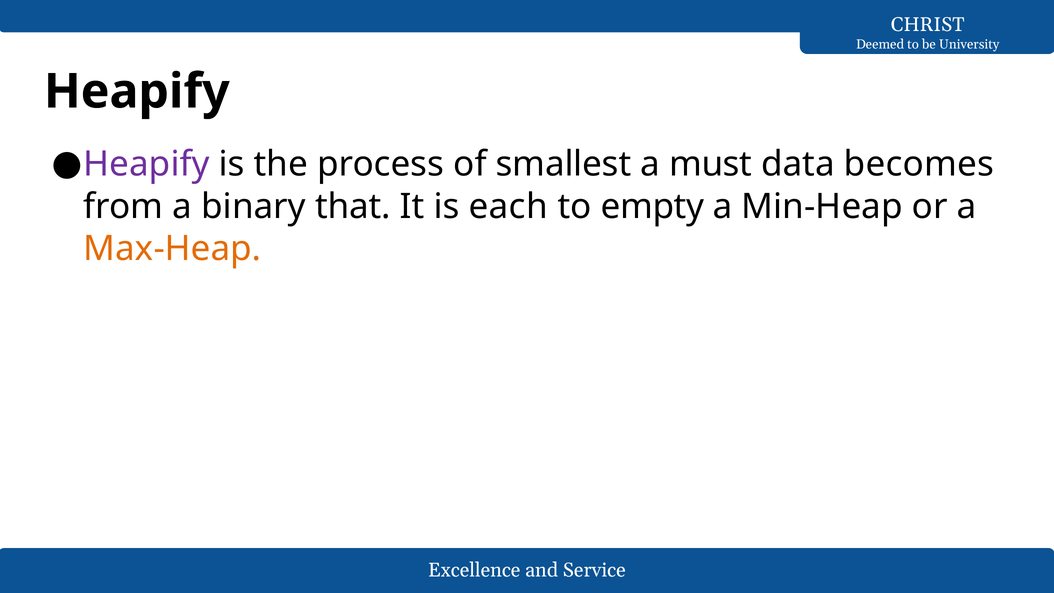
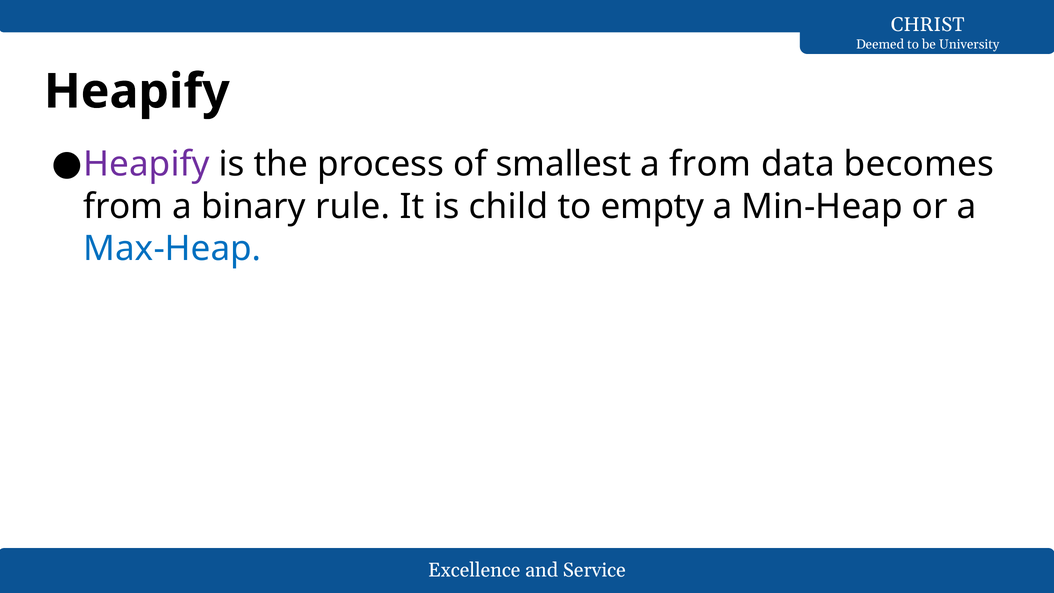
a must: must -> from
that: that -> rule
each: each -> child
Max-Heap colour: orange -> blue
